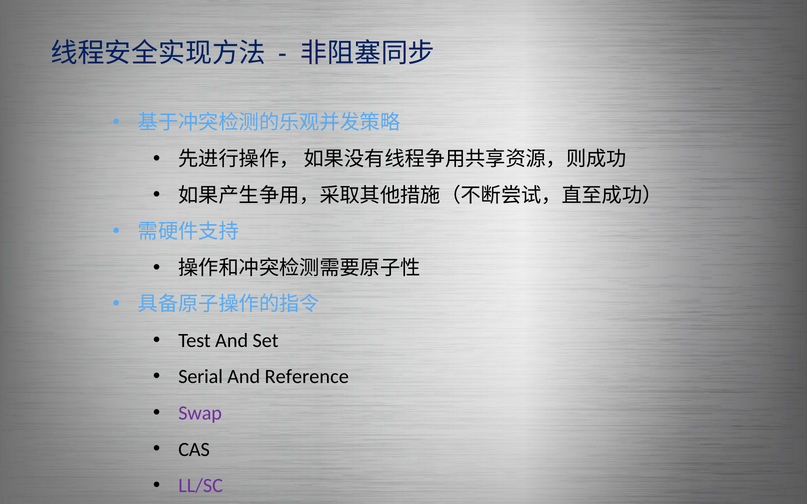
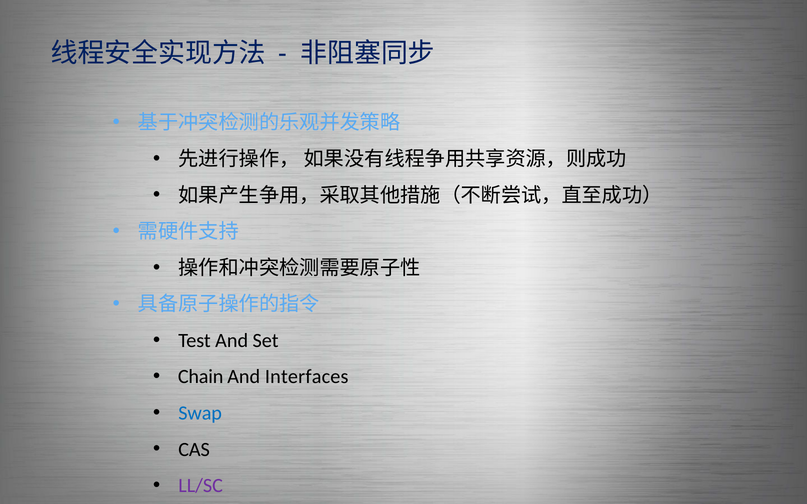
Serial: Serial -> Chain
Reference: Reference -> Interfaces
Swap colour: purple -> blue
